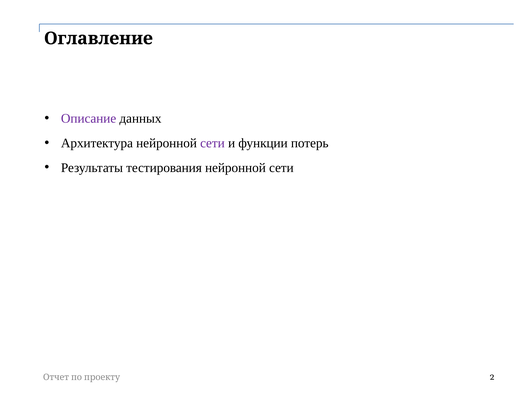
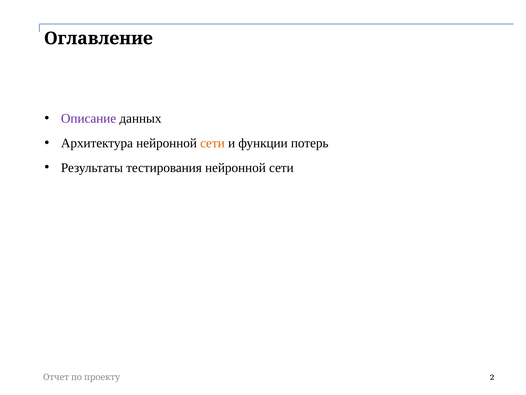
сети at (212, 143) colour: purple -> orange
